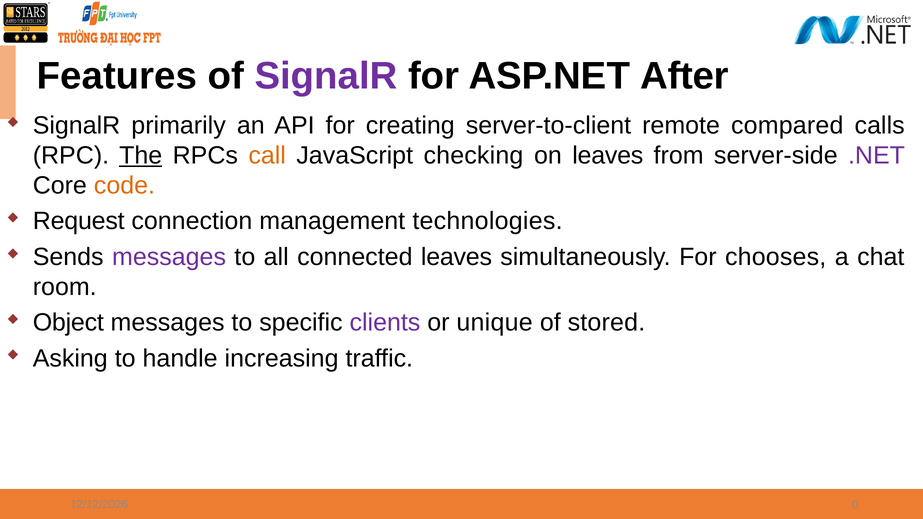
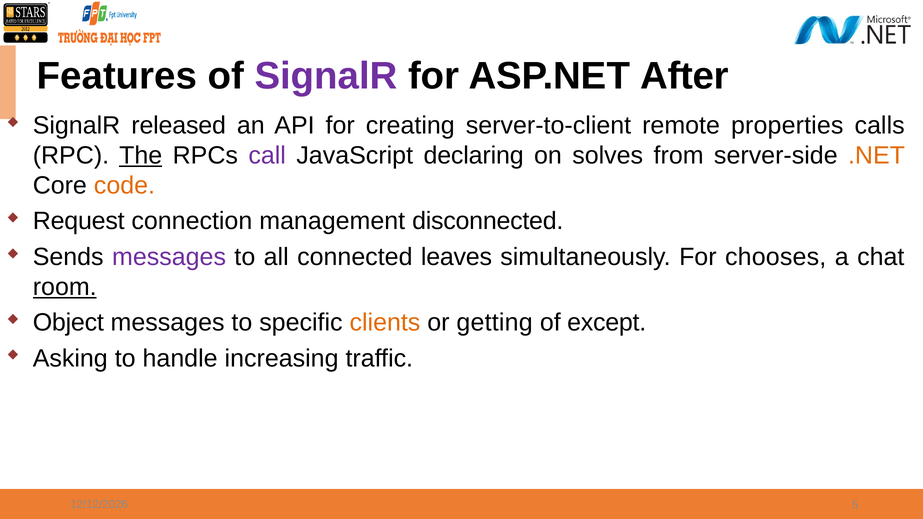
primarily: primarily -> released
compared: compared -> properties
call colour: orange -> purple
checking: checking -> declaring
on leaves: leaves -> solves
.NET colour: purple -> orange
technologies: technologies -> disconnected
room underline: none -> present
clients colour: purple -> orange
unique: unique -> getting
stored: stored -> except
0: 0 -> 5
